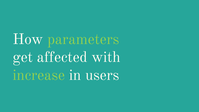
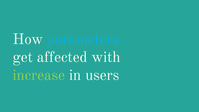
parameters colour: light green -> light blue
